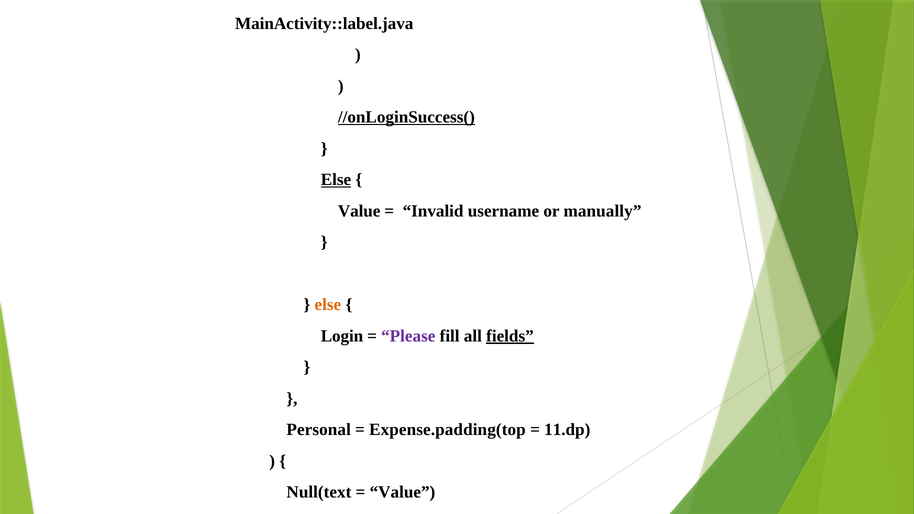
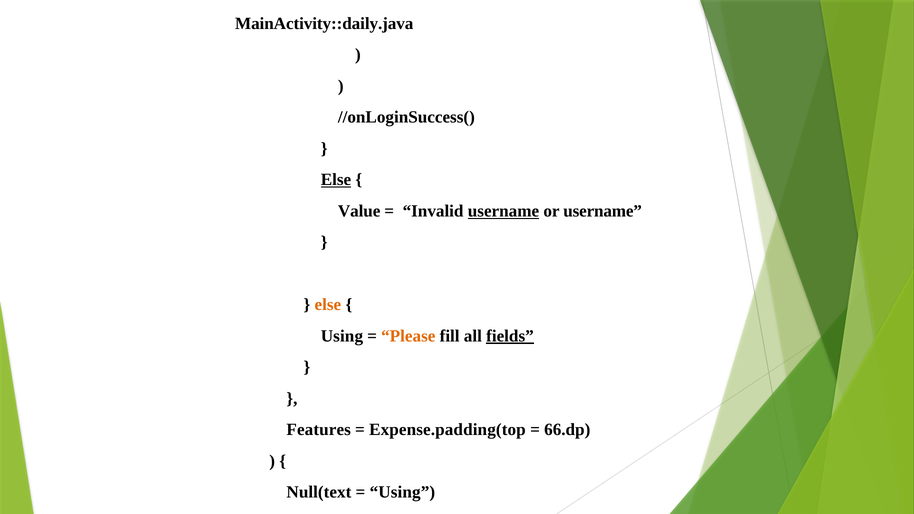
MainActivity::label.java: MainActivity::label.java -> MainActivity::daily.java
//onLoginSuccess( underline: present -> none
username at (503, 211) underline: none -> present
or manually: manually -> username
Login at (342, 336): Login -> Using
Please colour: purple -> orange
Personal: Personal -> Features
11.dp: 11.dp -> 66.dp
Value at (402, 492): Value -> Using
